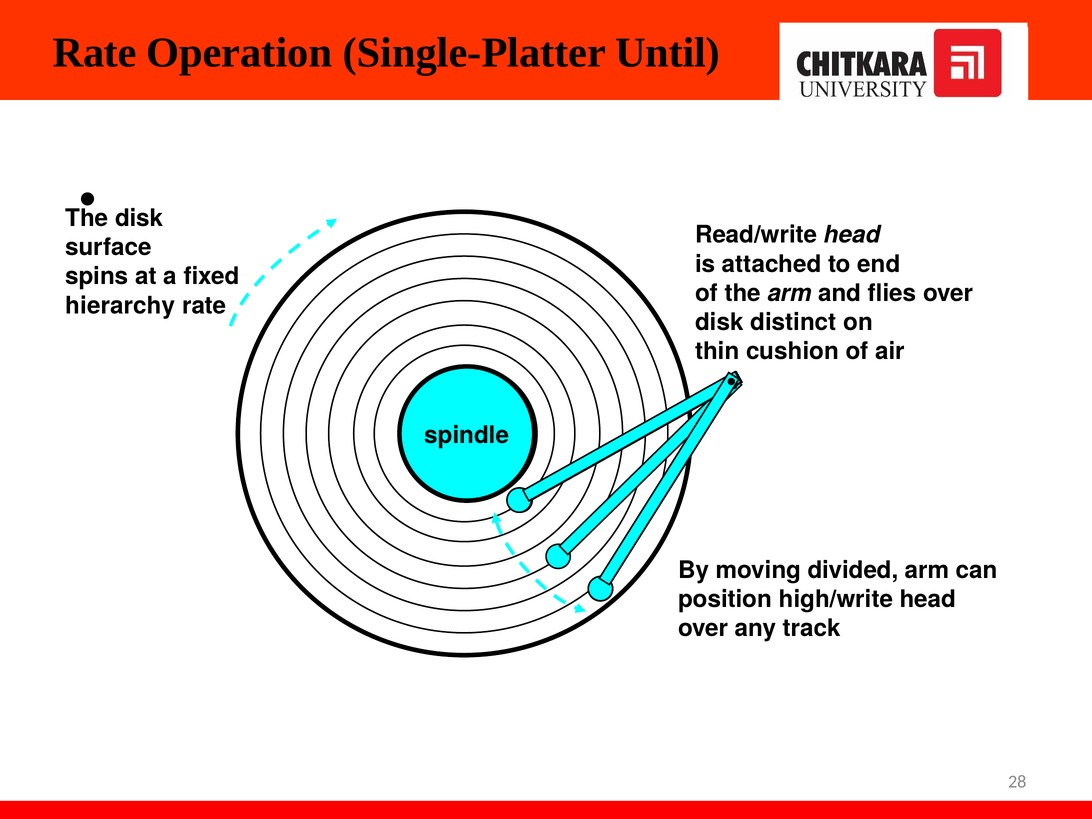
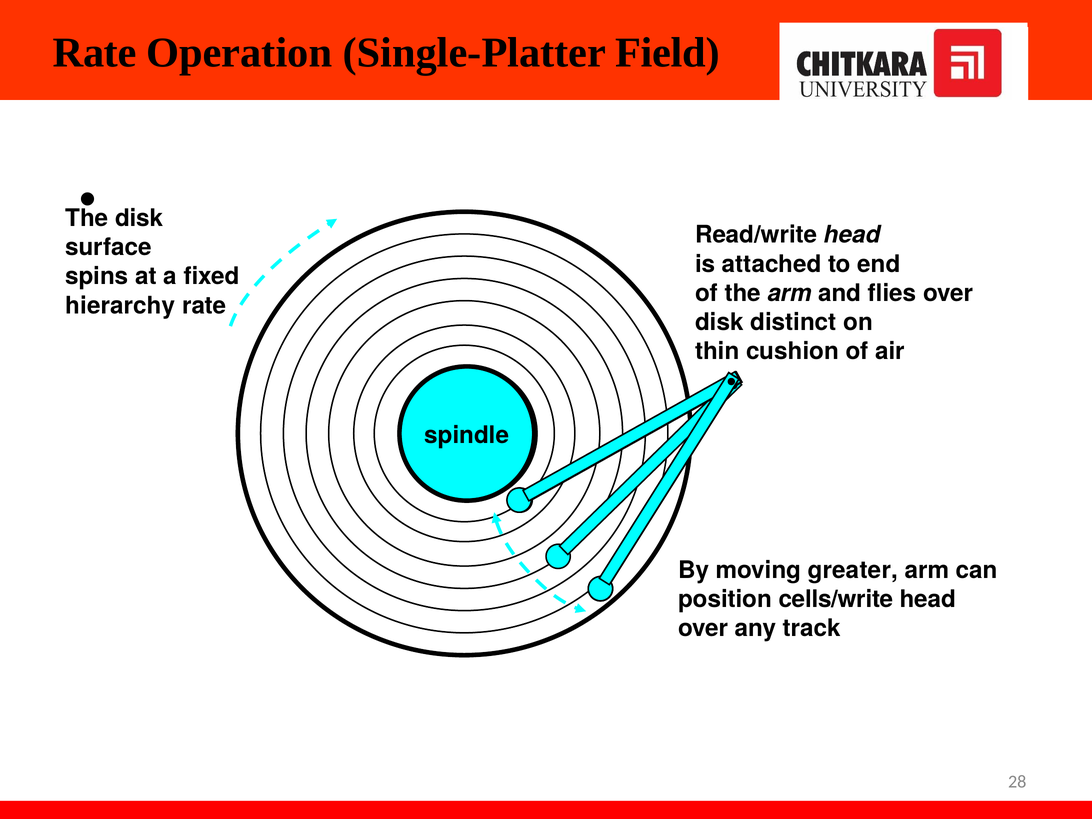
Until: Until -> Field
divided: divided -> greater
high/write: high/write -> cells/write
